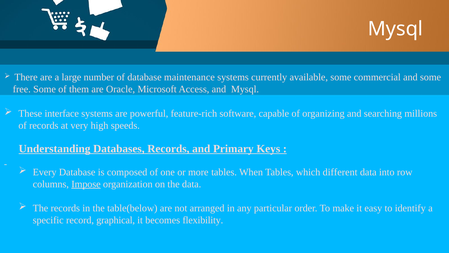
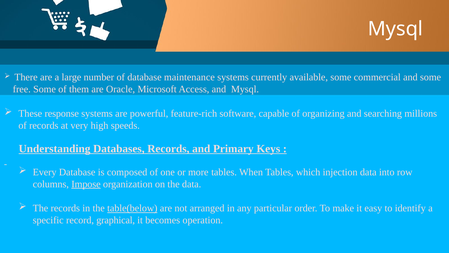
interface: interface -> response
different: different -> injection
table(below underline: none -> present
flexibility: flexibility -> operation
